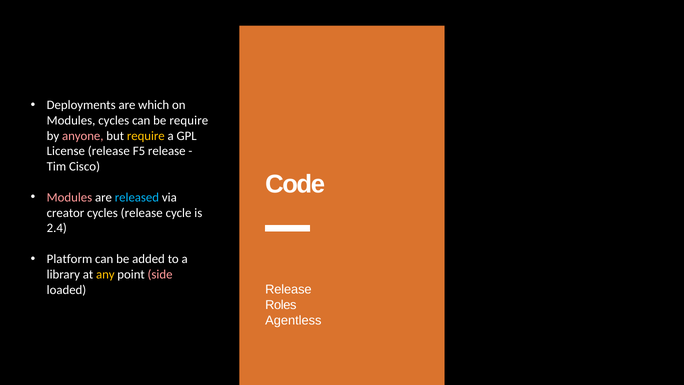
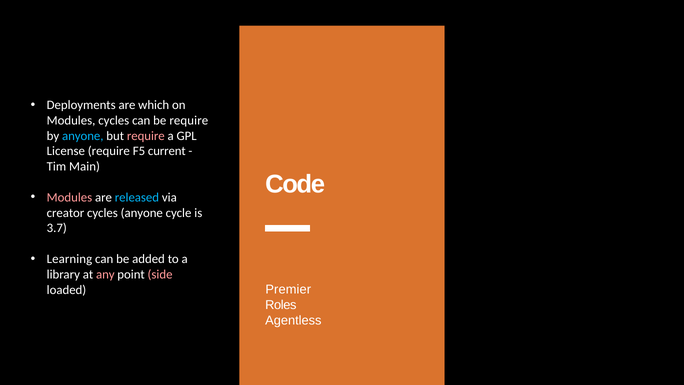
anyone at (83, 136) colour: pink -> light blue
require at (146, 136) colour: yellow -> pink
License release: release -> require
F5 release: release -> current
Cisco: Cisco -> Main
cycles release: release -> anyone
2.4: 2.4 -> 3.7
Platform: Platform -> Learning
any colour: yellow -> pink
Release at (288, 289): Release -> Premier
